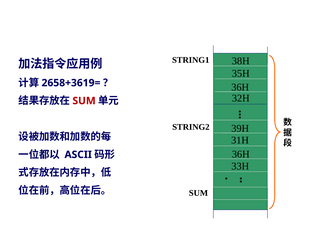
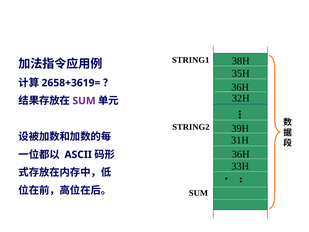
SUM at (84, 101) colour: red -> purple
